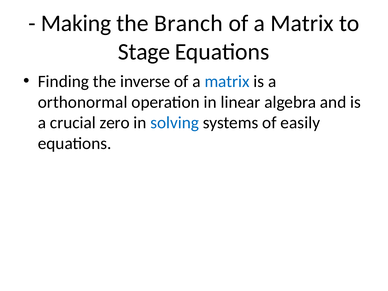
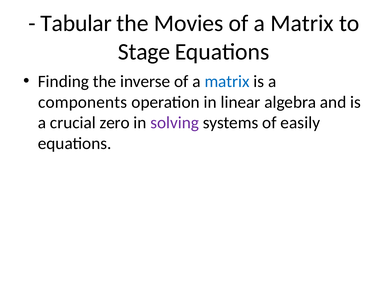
Making: Making -> Tabular
Branch: Branch -> Movies
orthonormal: orthonormal -> components
solving colour: blue -> purple
